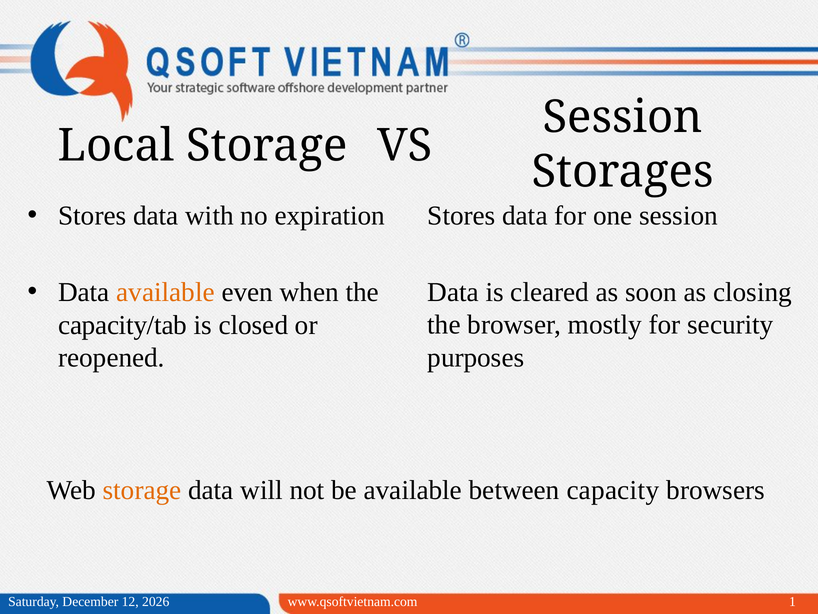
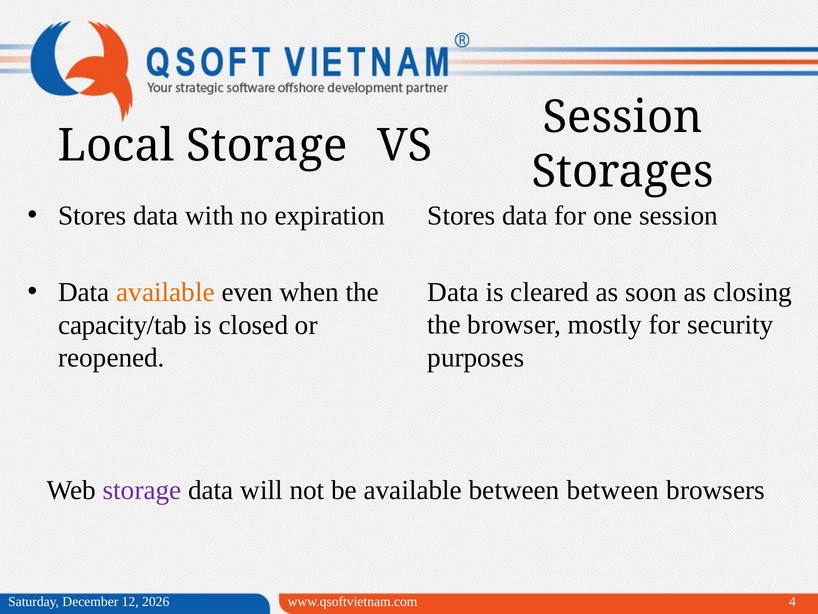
storage at (142, 490) colour: orange -> purple
between capacity: capacity -> between
1: 1 -> 4
